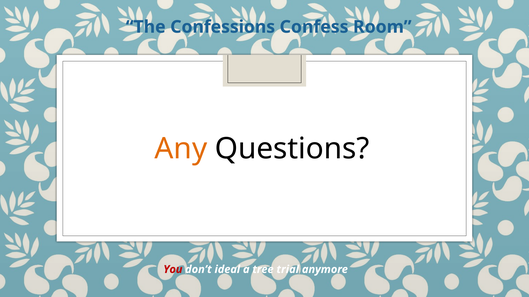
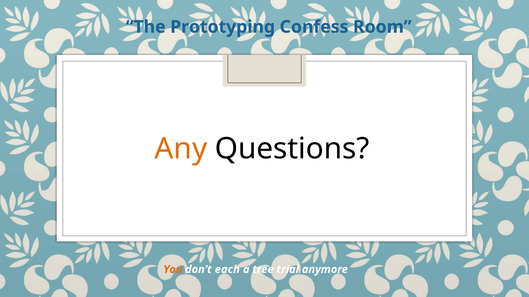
Confessions: Confessions -> Prototyping
You colour: red -> orange
ideal: ideal -> each
